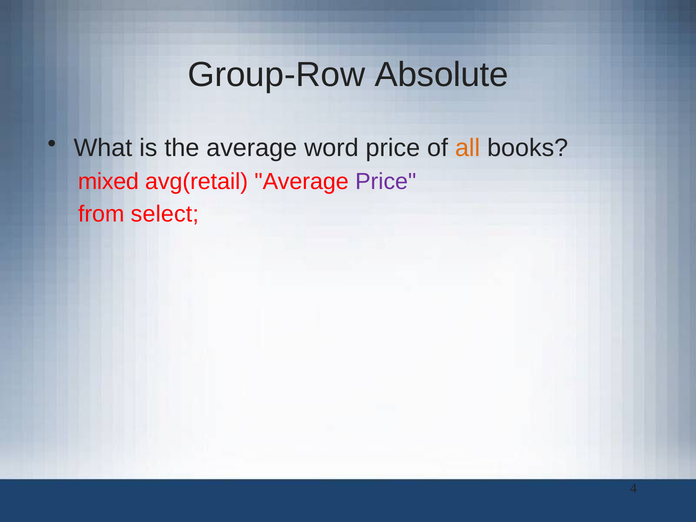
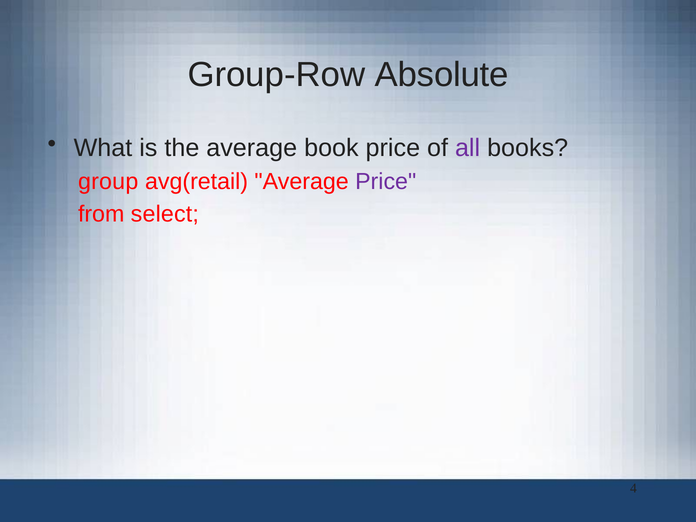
word: word -> book
all colour: orange -> purple
mixed: mixed -> group
